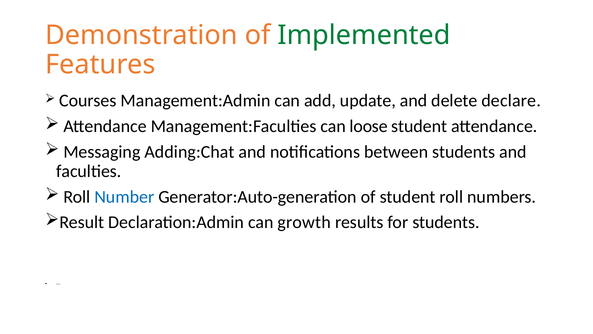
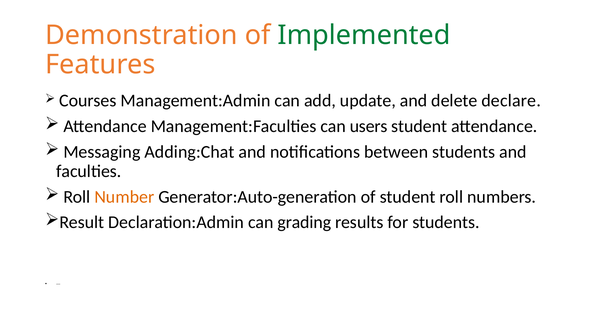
loose: loose -> users
Number colour: blue -> orange
growth: growth -> grading
